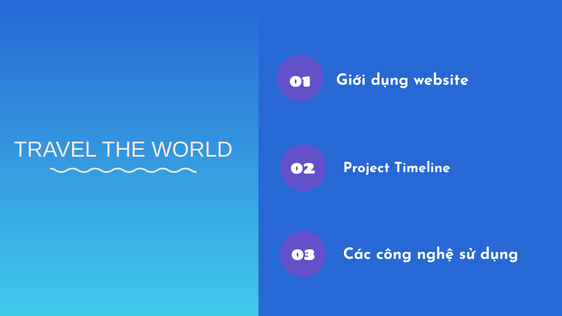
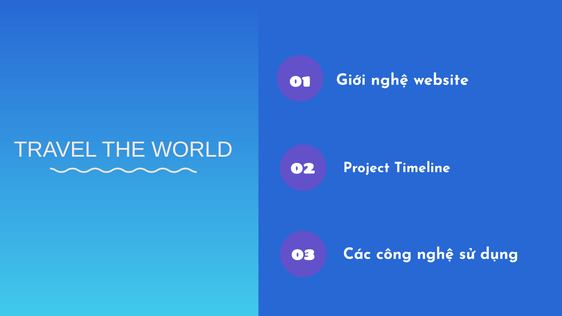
Giới dụng: dụng -> nghệ
